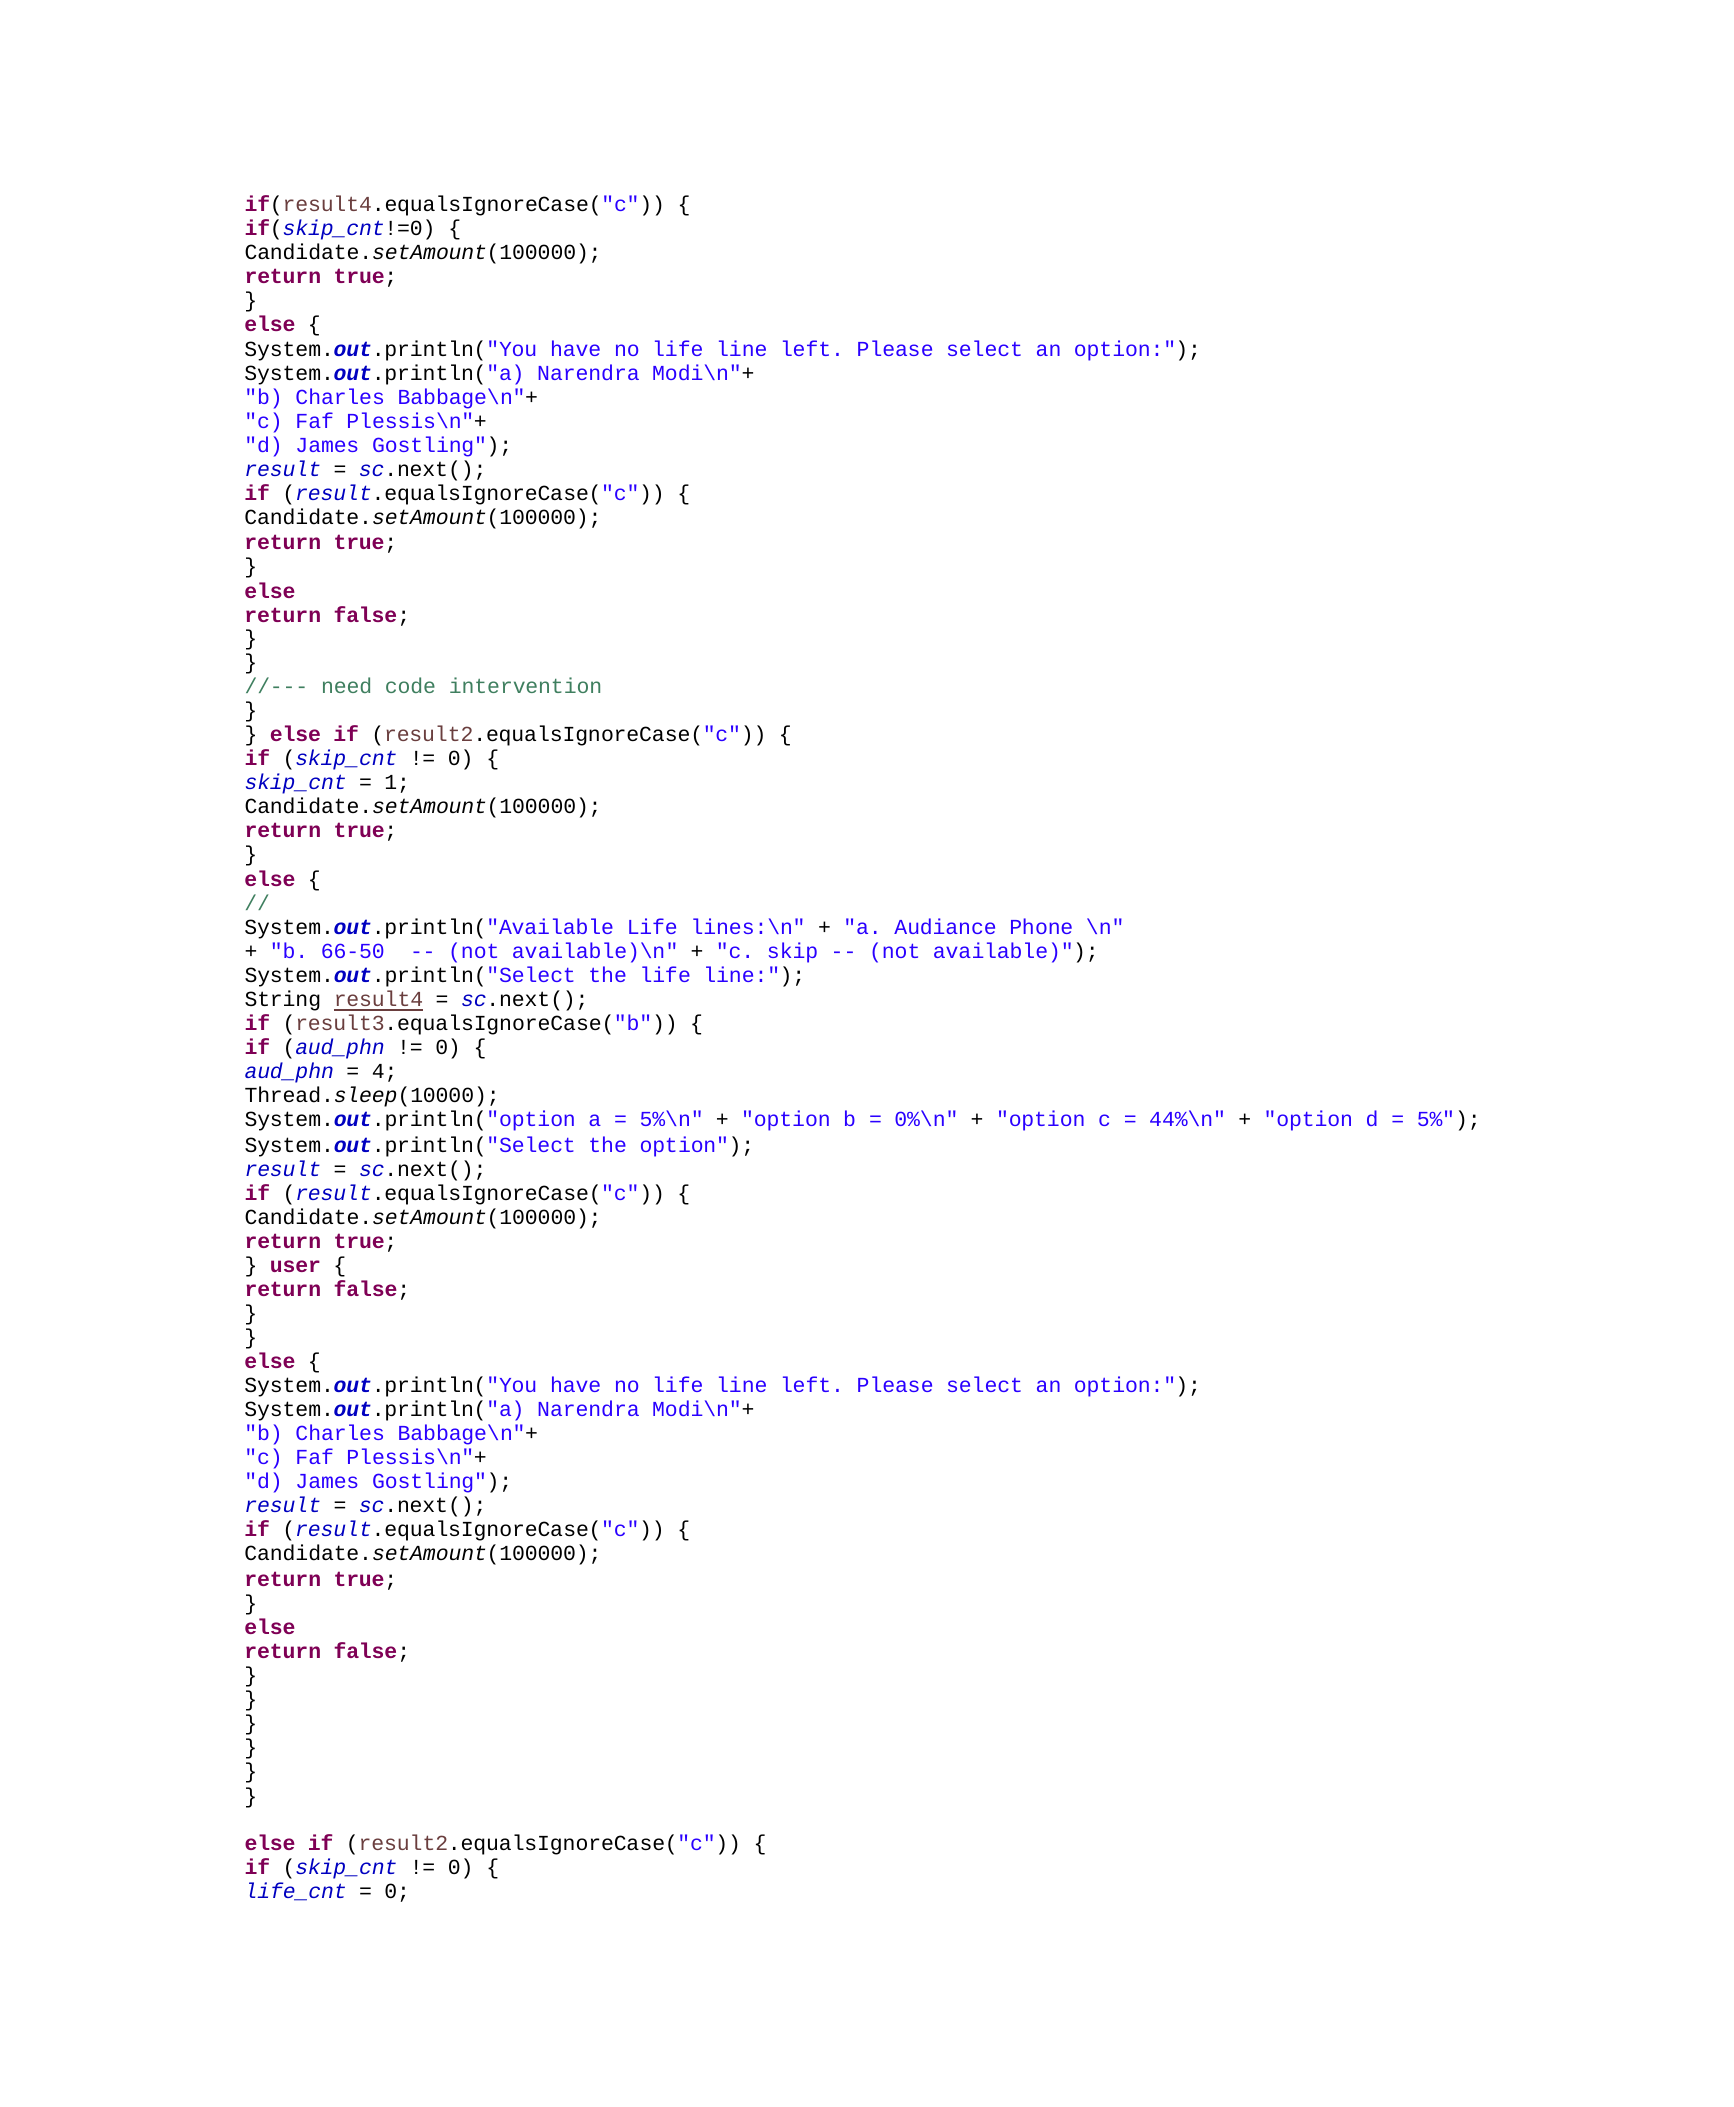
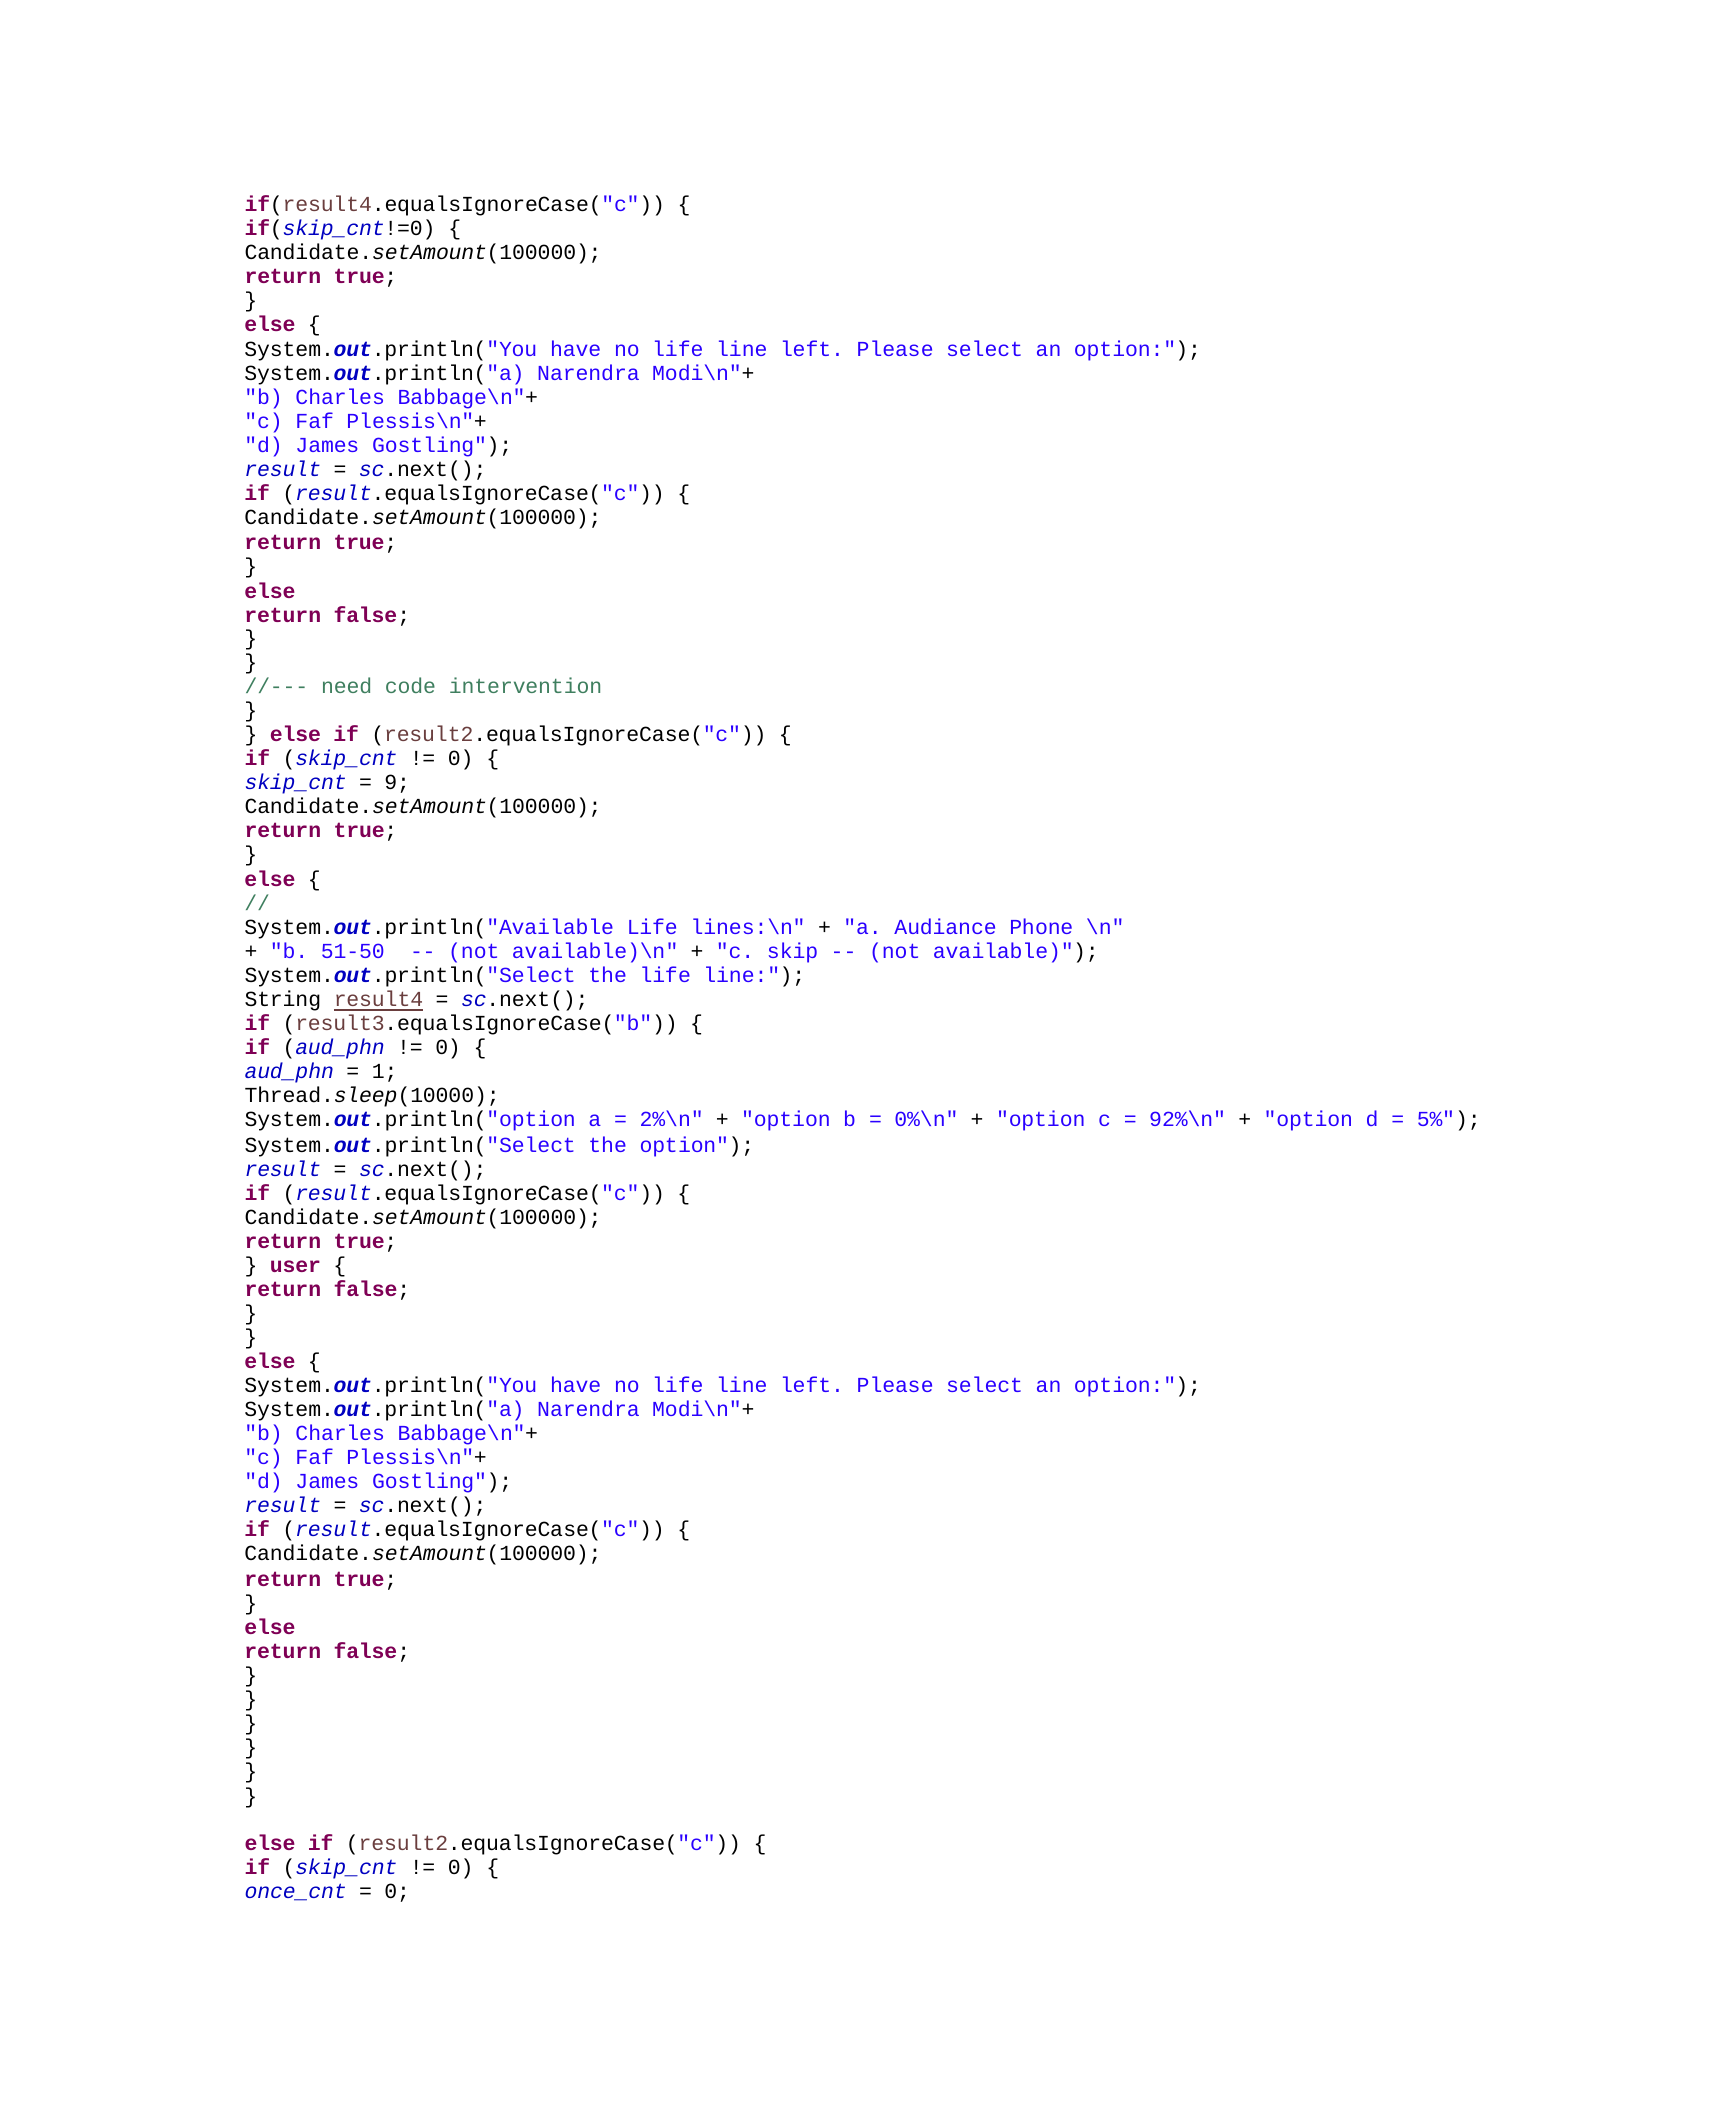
1: 1 -> 9
66-50: 66-50 -> 51-50
4: 4 -> 1
5%\n: 5%\n -> 2%\n
44%\n: 44%\n -> 92%\n
life_cnt: life_cnt -> once_cnt
